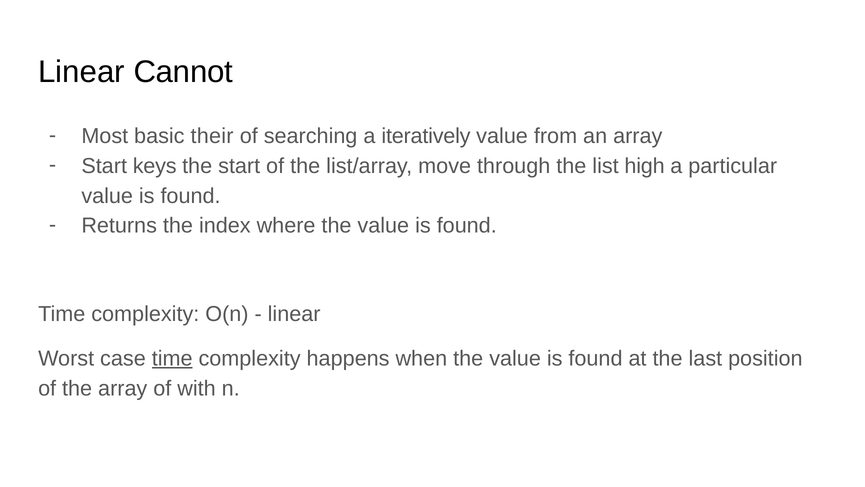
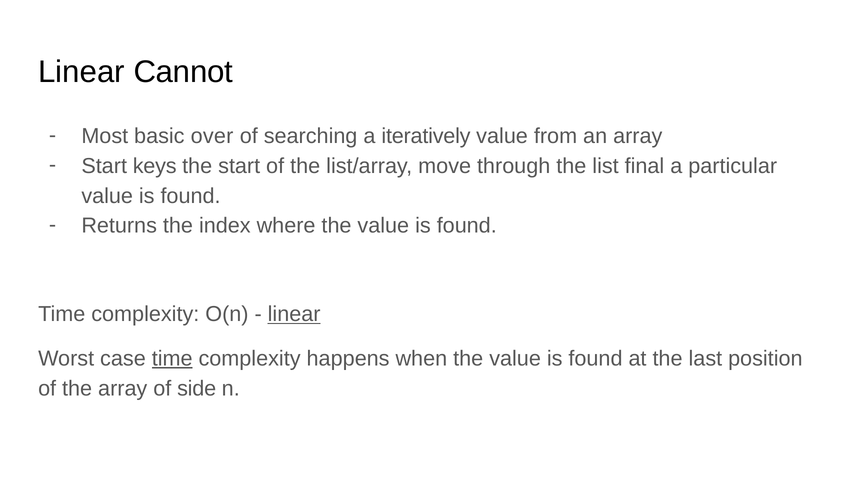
their: their -> over
high: high -> final
linear at (294, 314) underline: none -> present
with: with -> side
